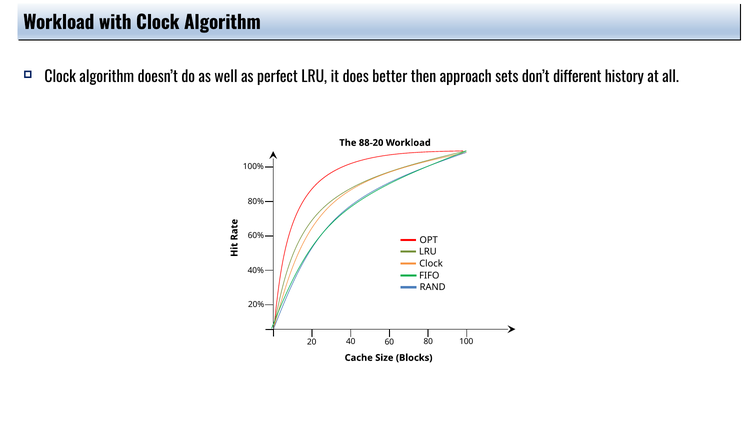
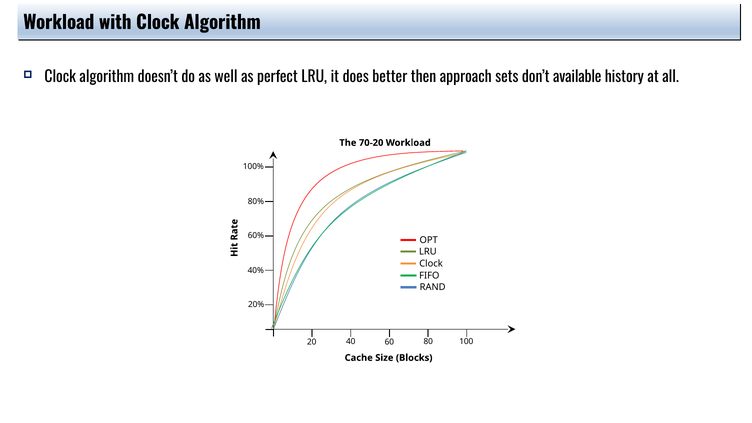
different: different -> available
88-20: 88-20 -> 70-20
